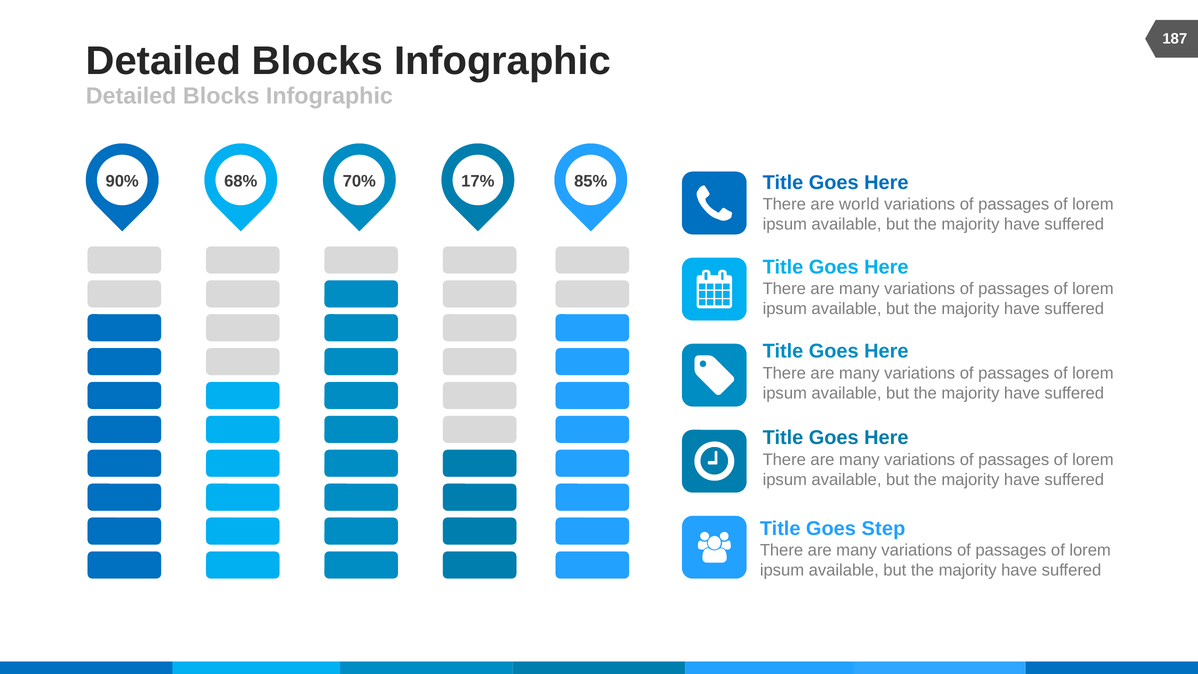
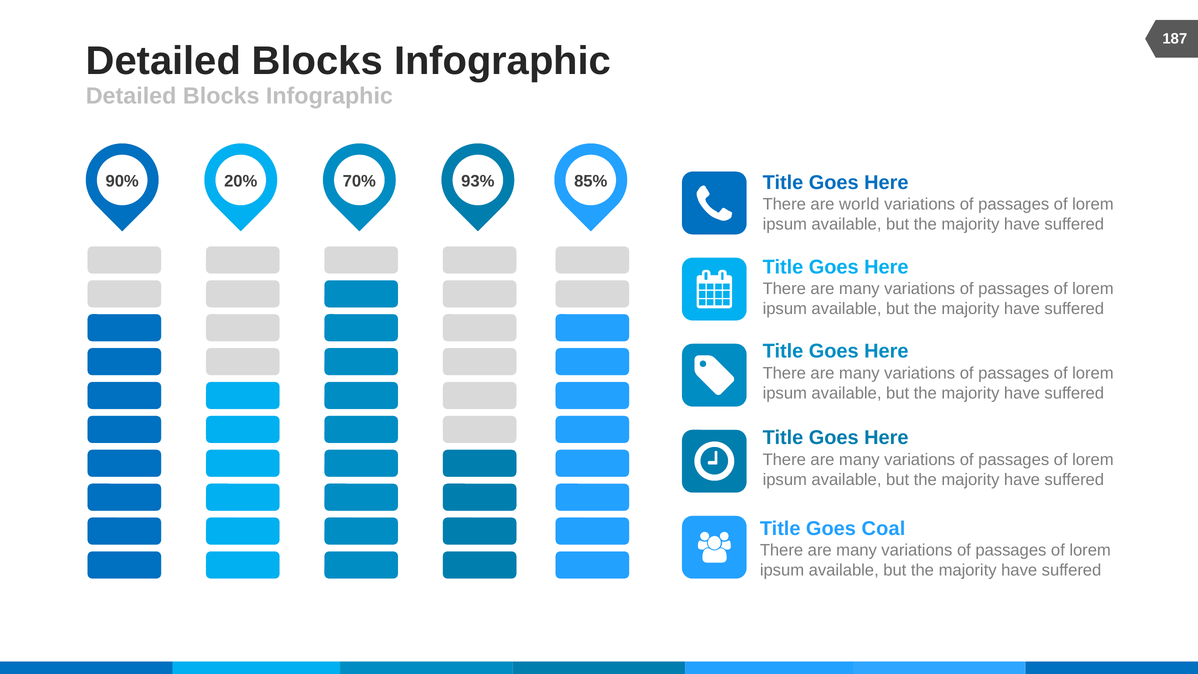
68%: 68% -> 20%
17%: 17% -> 93%
Step: Step -> Coal
